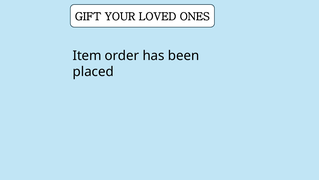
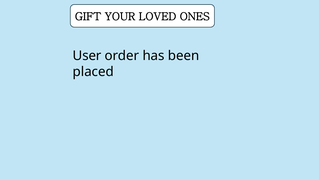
Item: Item -> User
